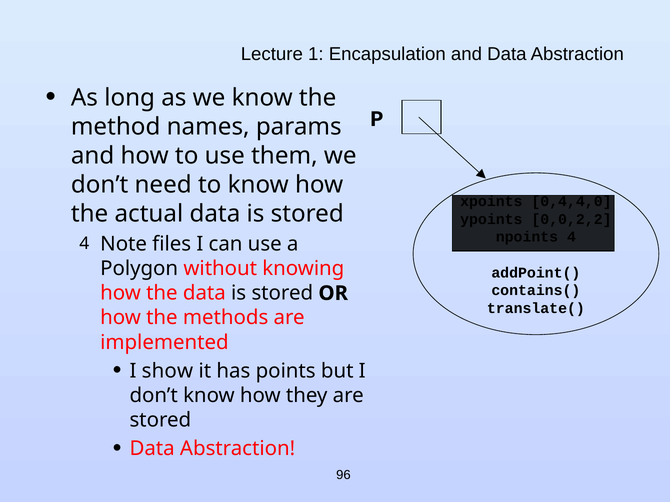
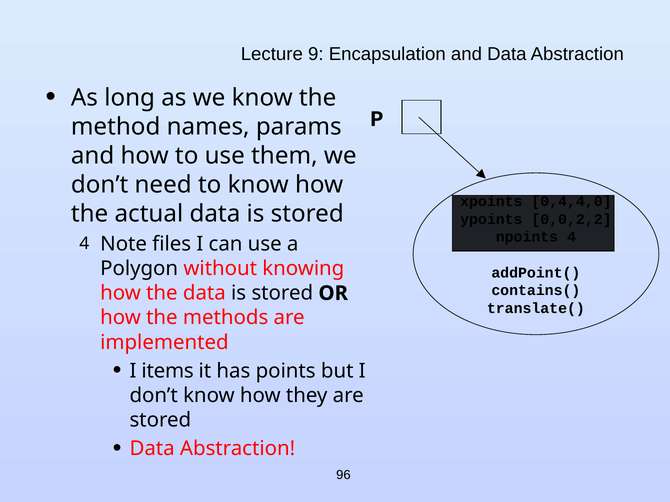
1: 1 -> 9
show: show -> items
